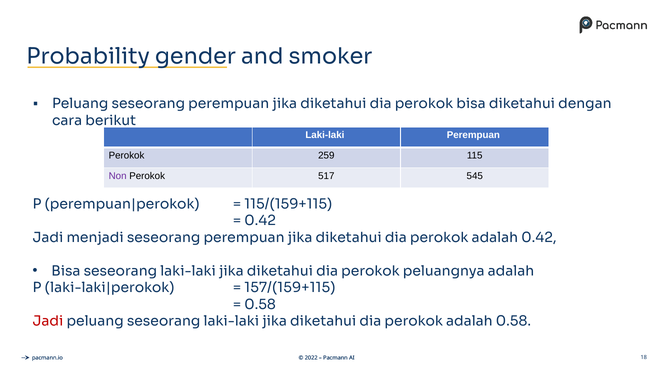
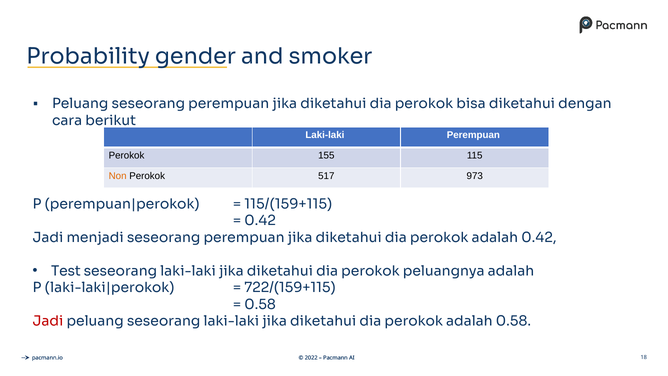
259: 259 -> 155
Non colour: purple -> orange
545: 545 -> 973
Bisa at (66, 271): Bisa -> Test
157/(159+115: 157/(159+115 -> 722/(159+115
